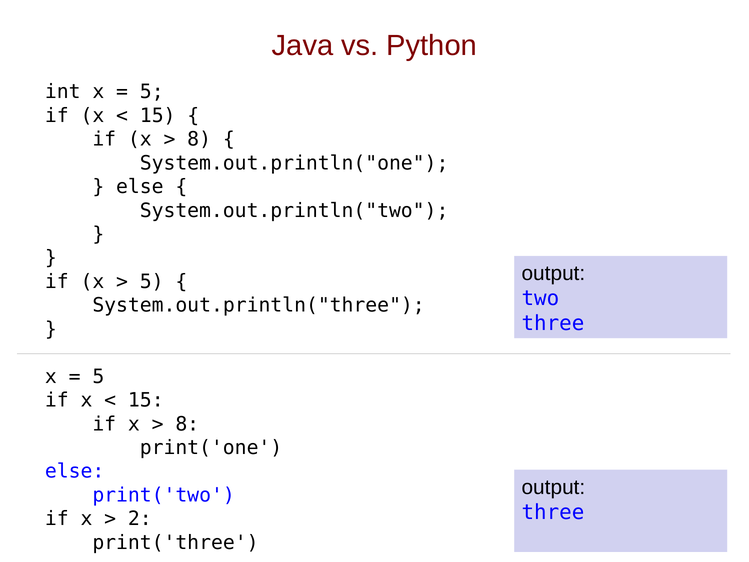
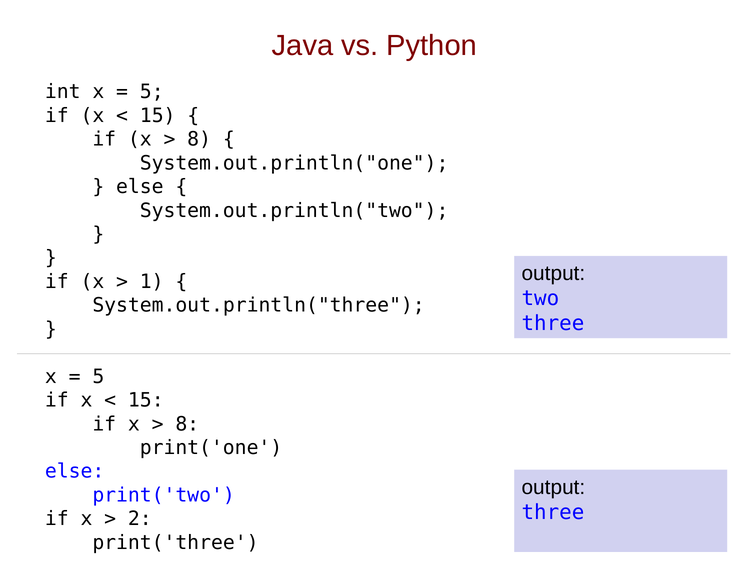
5 at (152, 282): 5 -> 1
